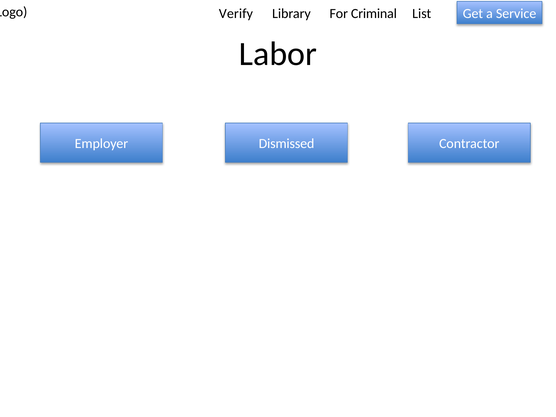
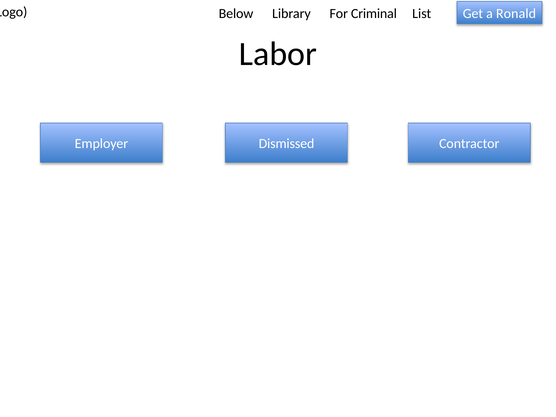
Verify: Verify -> Below
Service: Service -> Ronald
